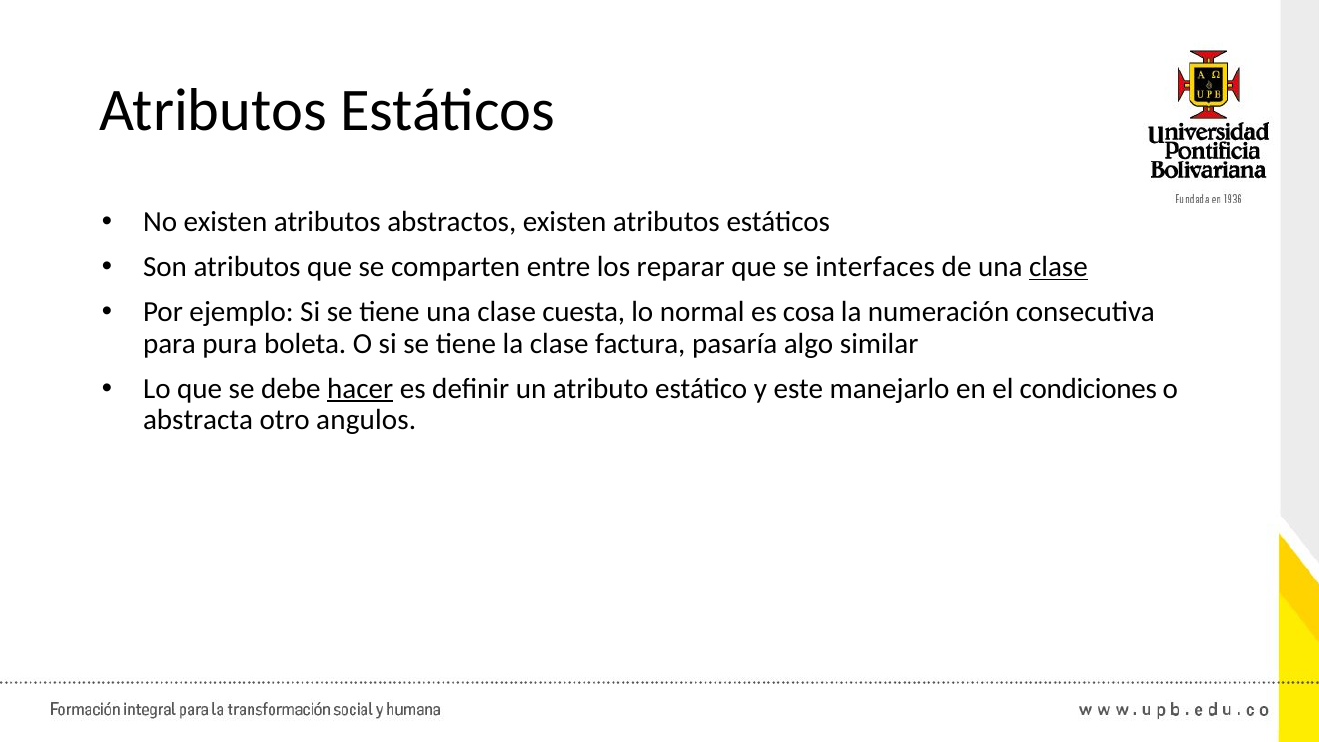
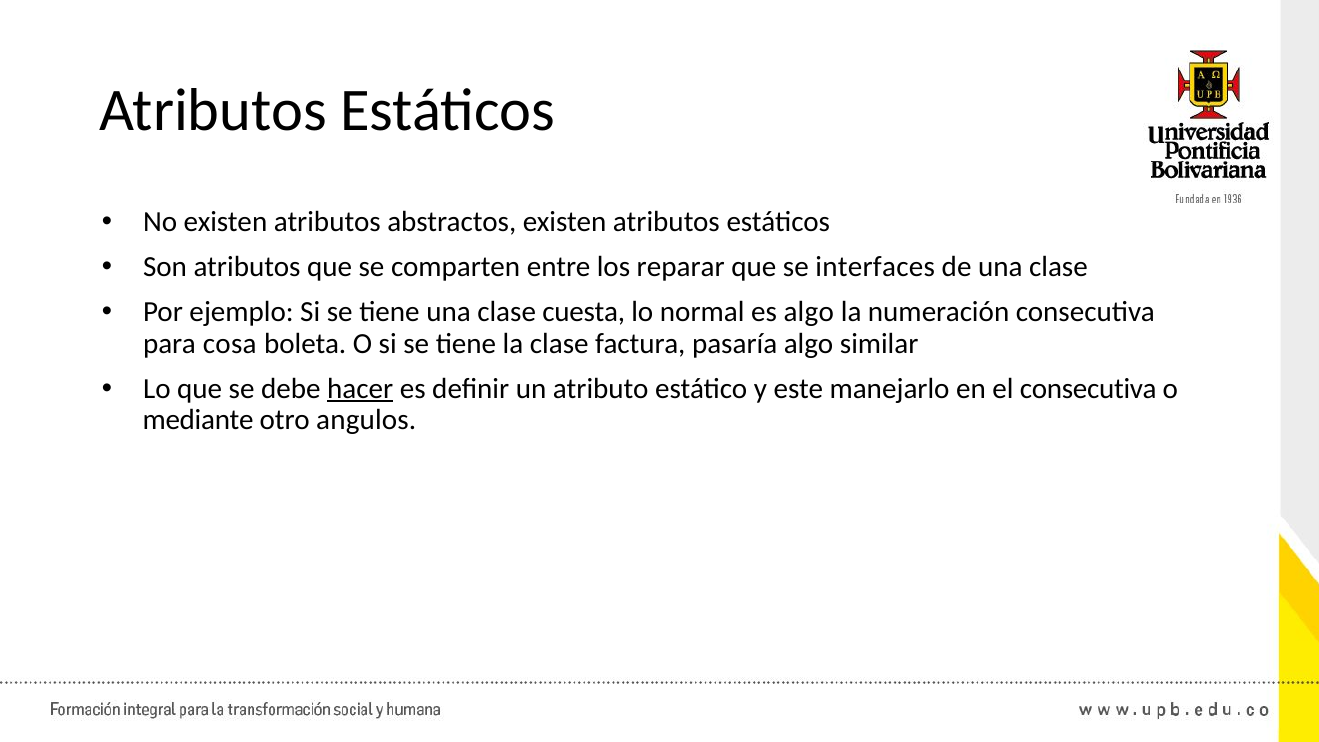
clase at (1058, 267) underline: present -> none
es cosa: cosa -> algo
pura: pura -> cosa
el condiciones: condiciones -> consecutiva
abstracta: abstracta -> mediante
